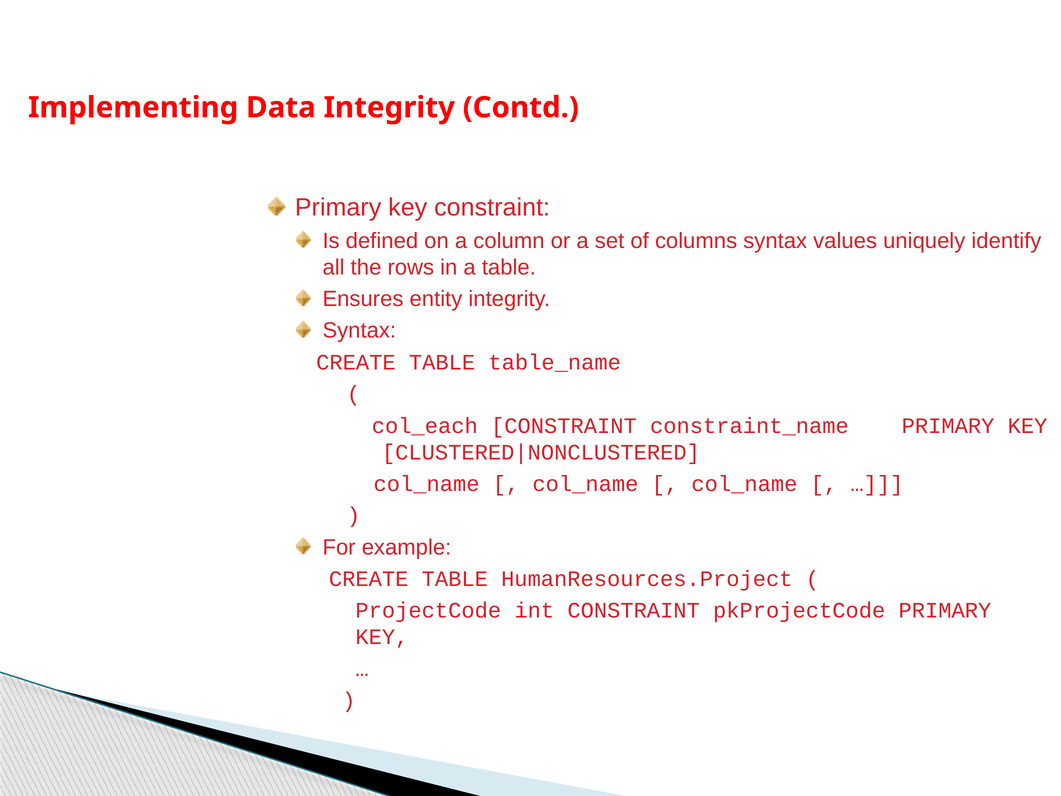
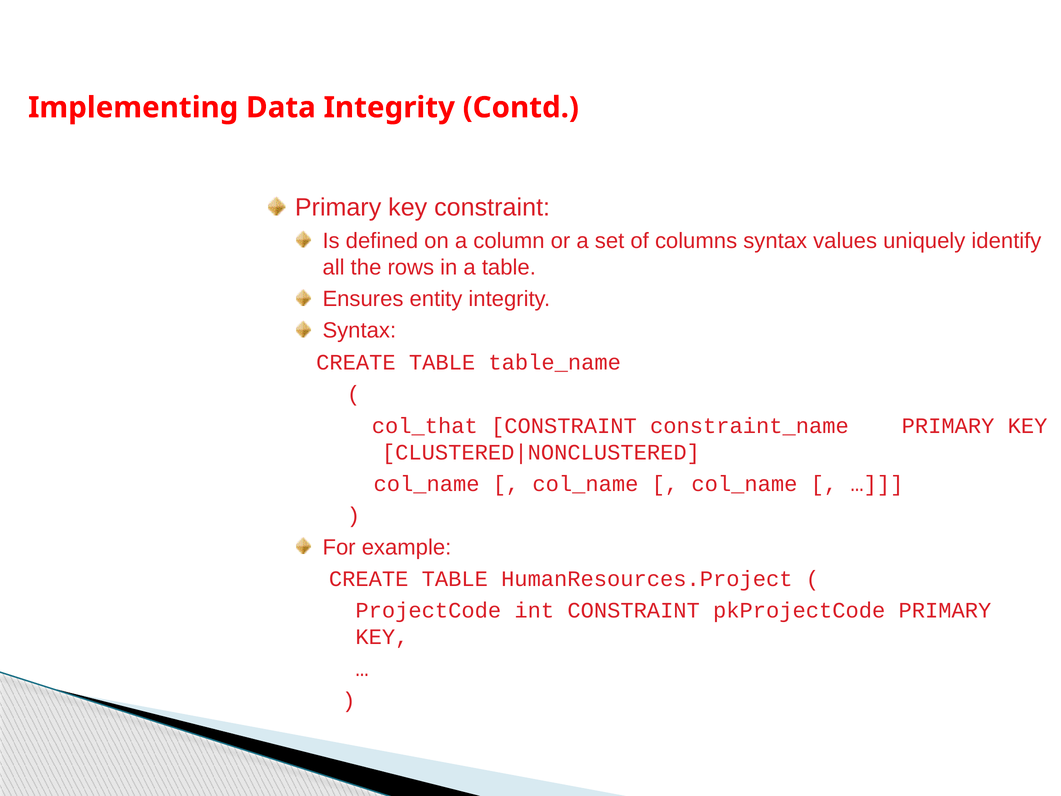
col_each: col_each -> col_that
